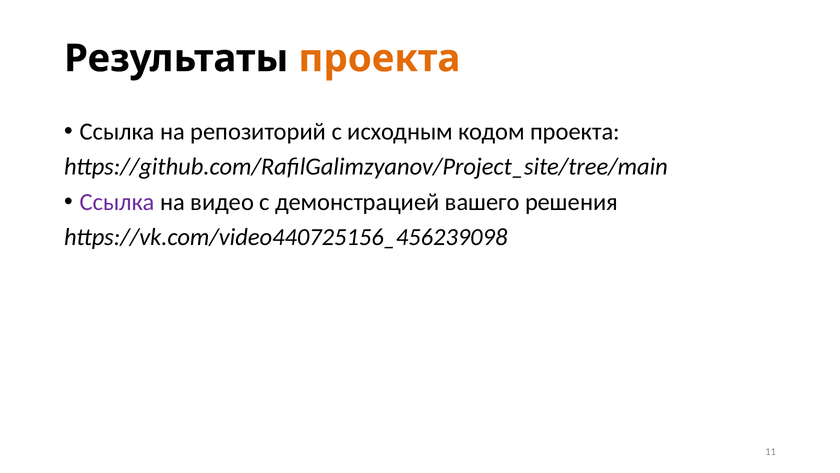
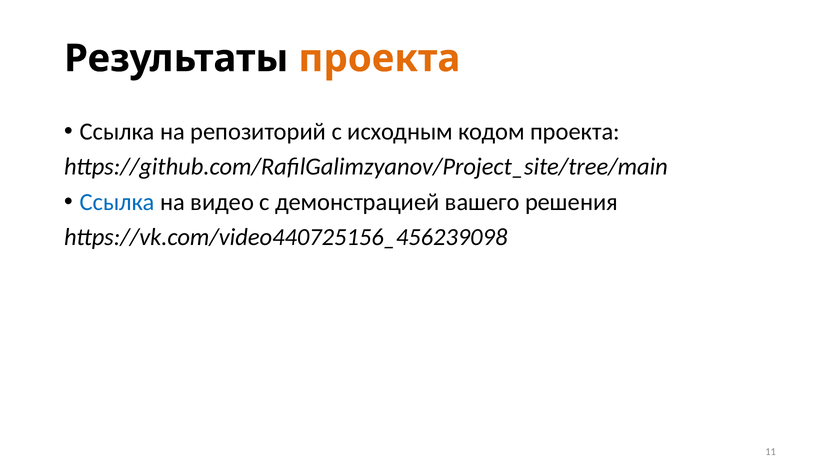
Ссылка at (117, 202) colour: purple -> blue
